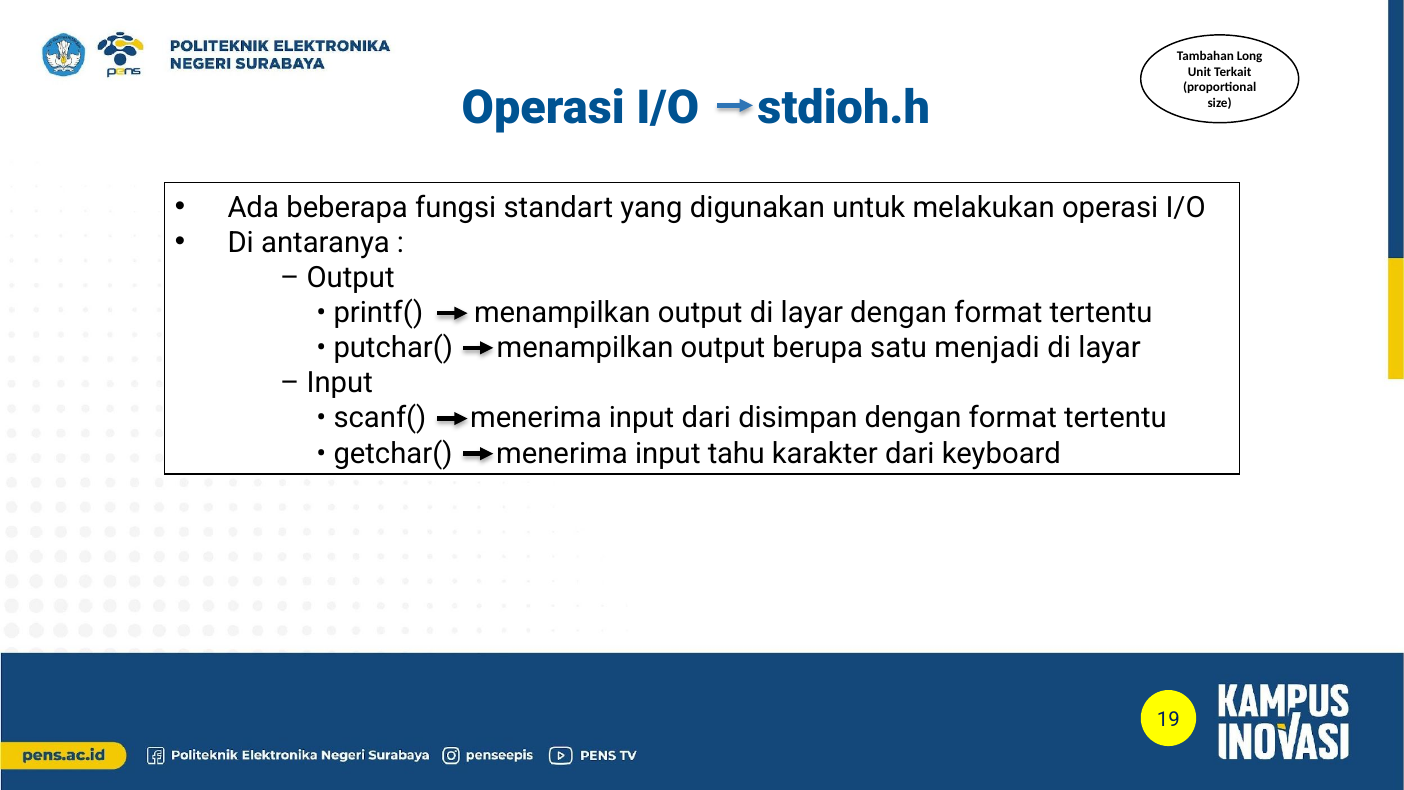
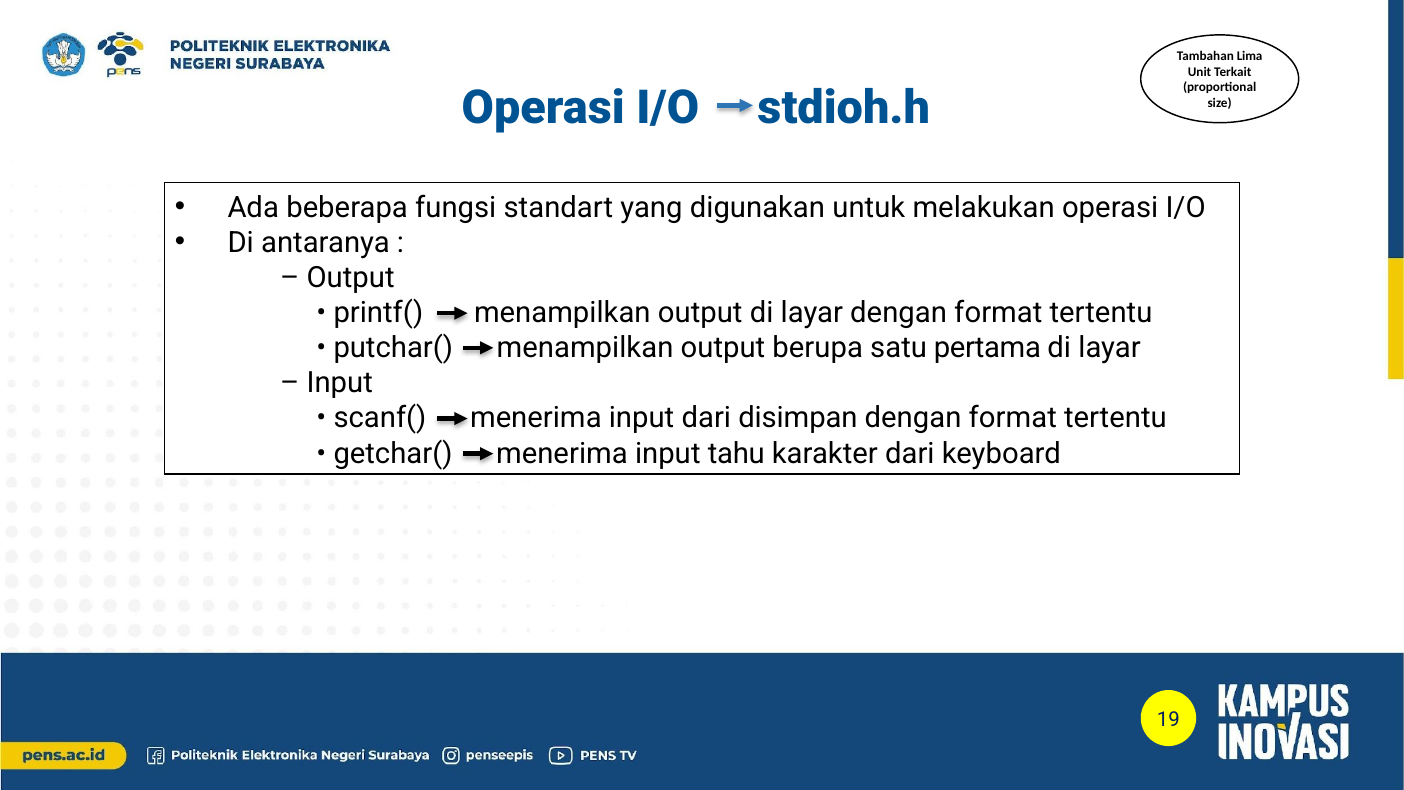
Long: Long -> Lima
menjadi: menjadi -> pertama
